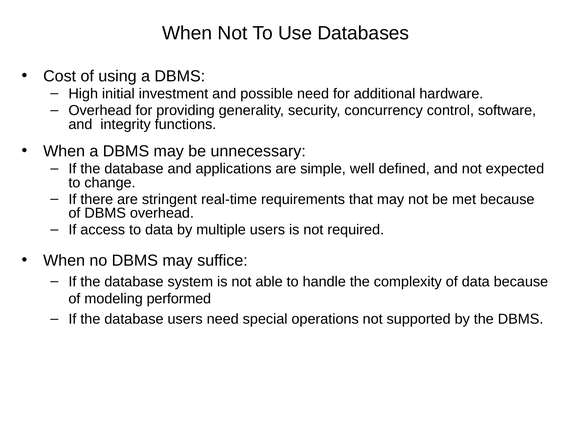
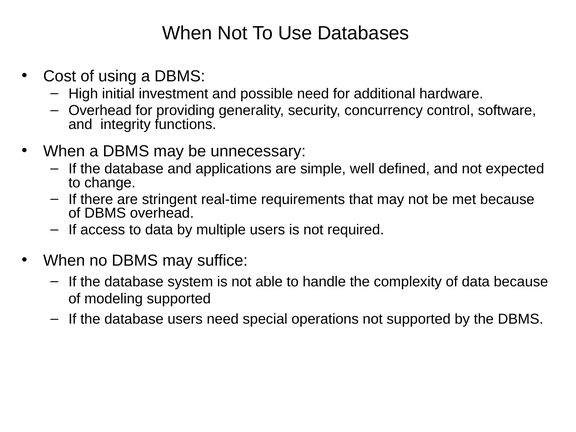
modeling performed: performed -> supported
